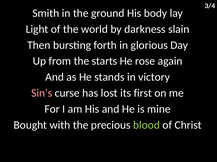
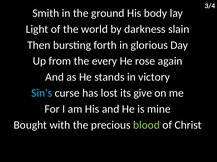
starts: starts -> every
Sin's colour: pink -> light blue
first: first -> give
